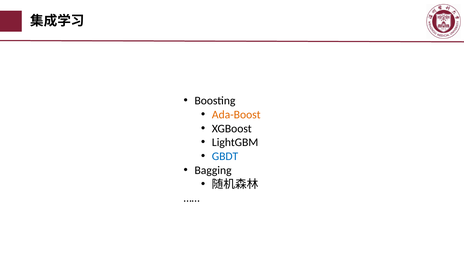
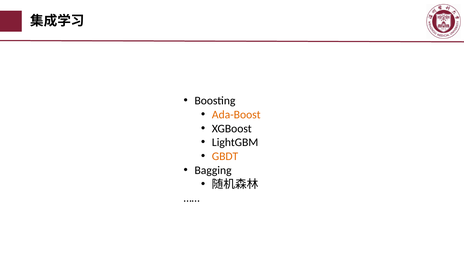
GBDT colour: blue -> orange
